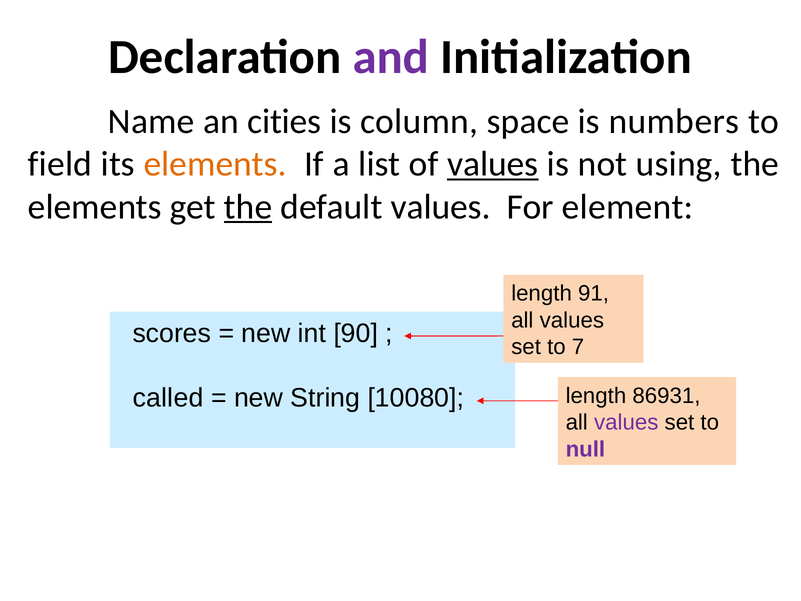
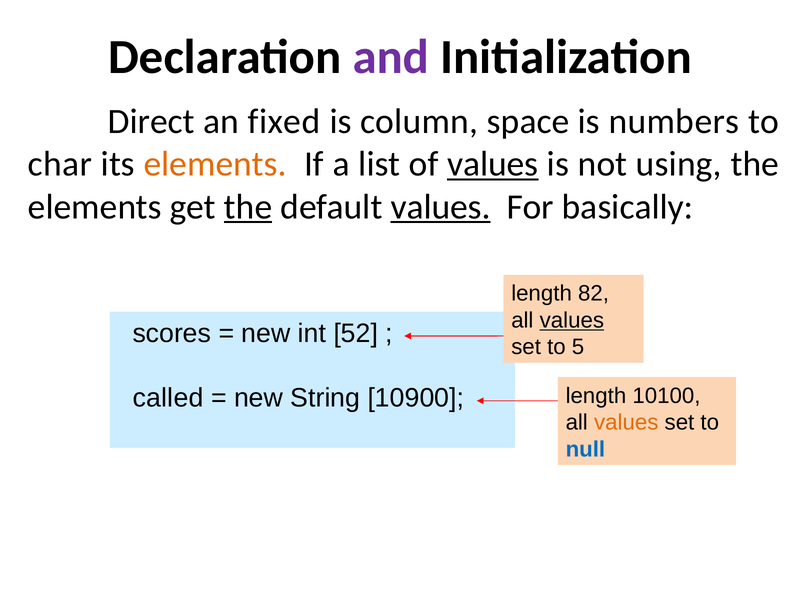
Name: Name -> Direct
cities: cities -> fixed
field: field -> char
values at (441, 207) underline: none -> present
element: element -> basically
91: 91 -> 82
values at (572, 320) underline: none -> present
90: 90 -> 52
7: 7 -> 5
10080: 10080 -> 10900
86931: 86931 -> 10100
values at (626, 422) colour: purple -> orange
null colour: purple -> blue
